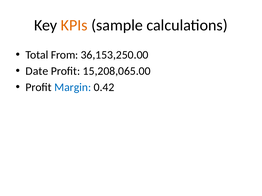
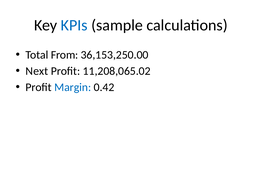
KPIs colour: orange -> blue
Date: Date -> Next
15,208,065.00: 15,208,065.00 -> 11,208,065.02
